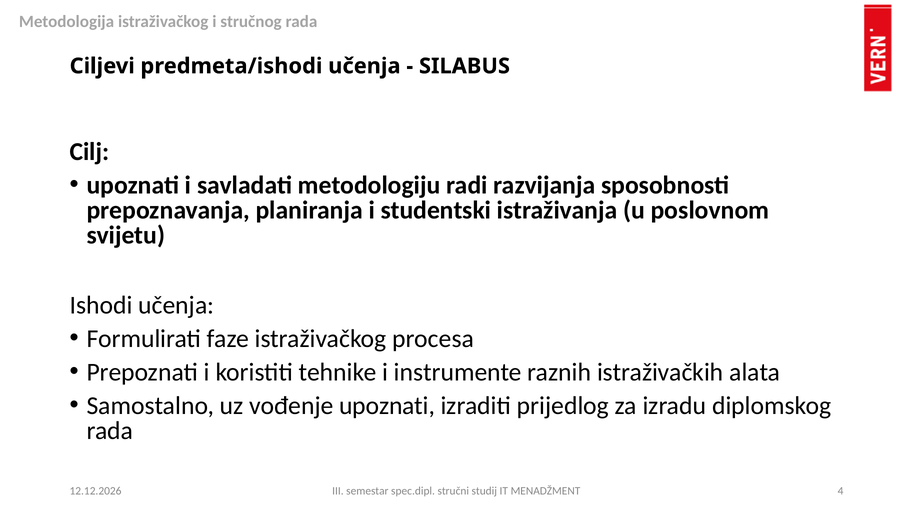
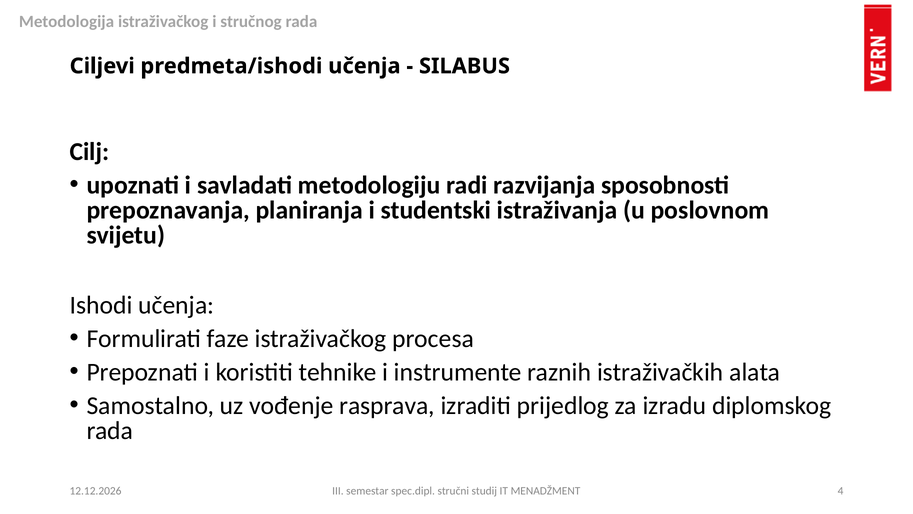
vođenje upoznati: upoznati -> rasprava
